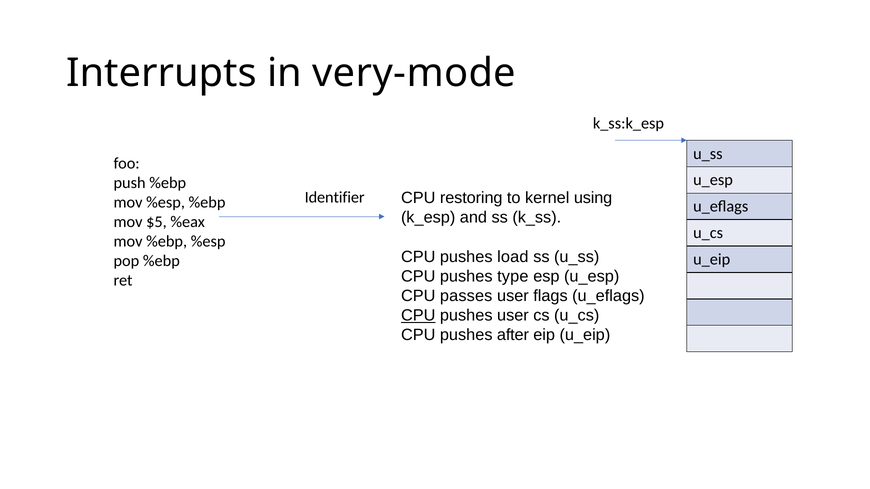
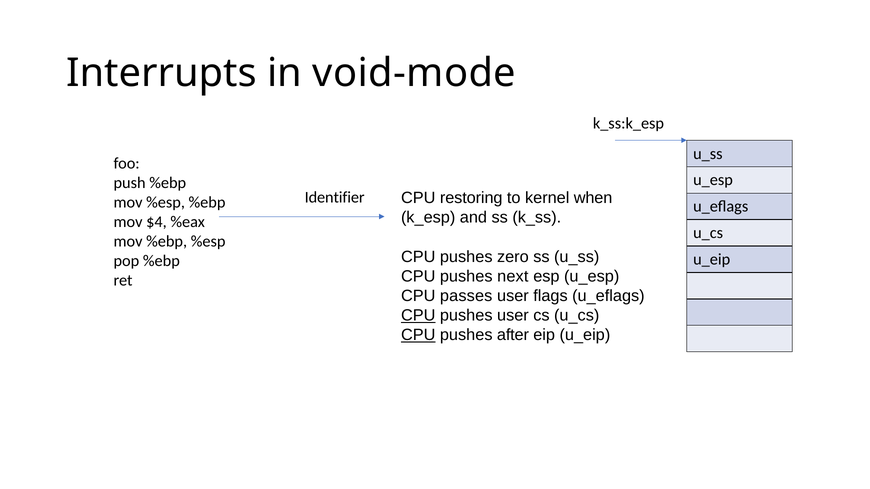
very-mode: very-mode -> void-mode
using: using -> when
$5: $5 -> $4
load: load -> zero
type: type -> next
CPU at (418, 335) underline: none -> present
